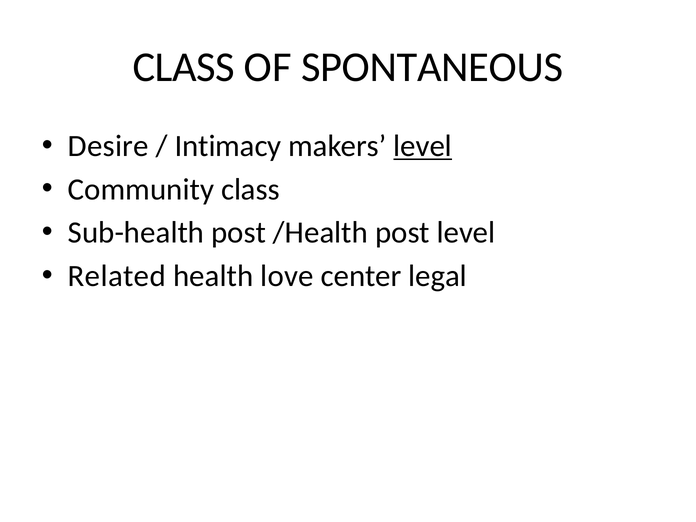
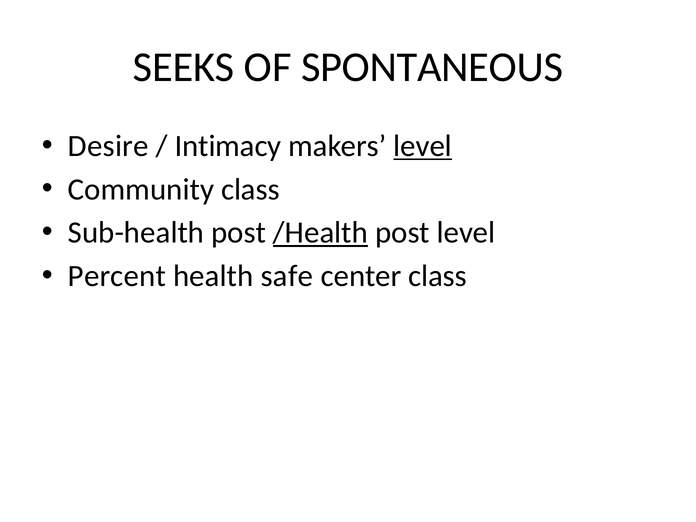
CLASS at (184, 67): CLASS -> SEEKS
/Health underline: none -> present
Related: Related -> Percent
love: love -> safe
center legal: legal -> class
